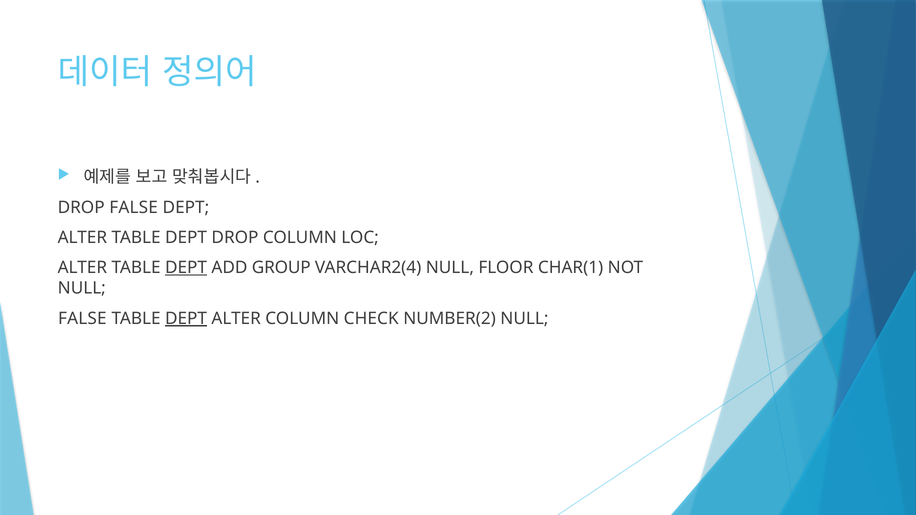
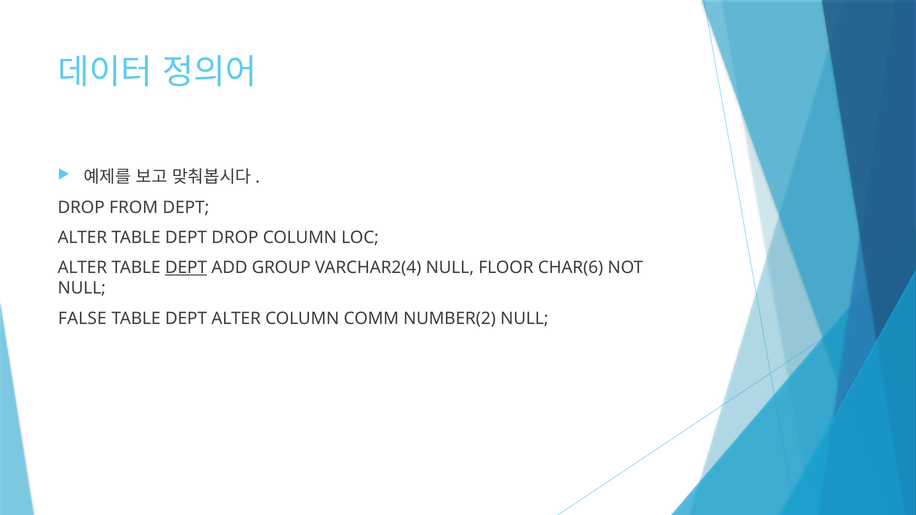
DROP FALSE: FALSE -> FROM
CHAR(1: CHAR(1 -> CHAR(6
DEPT at (186, 319) underline: present -> none
CHECK: CHECK -> COMM
